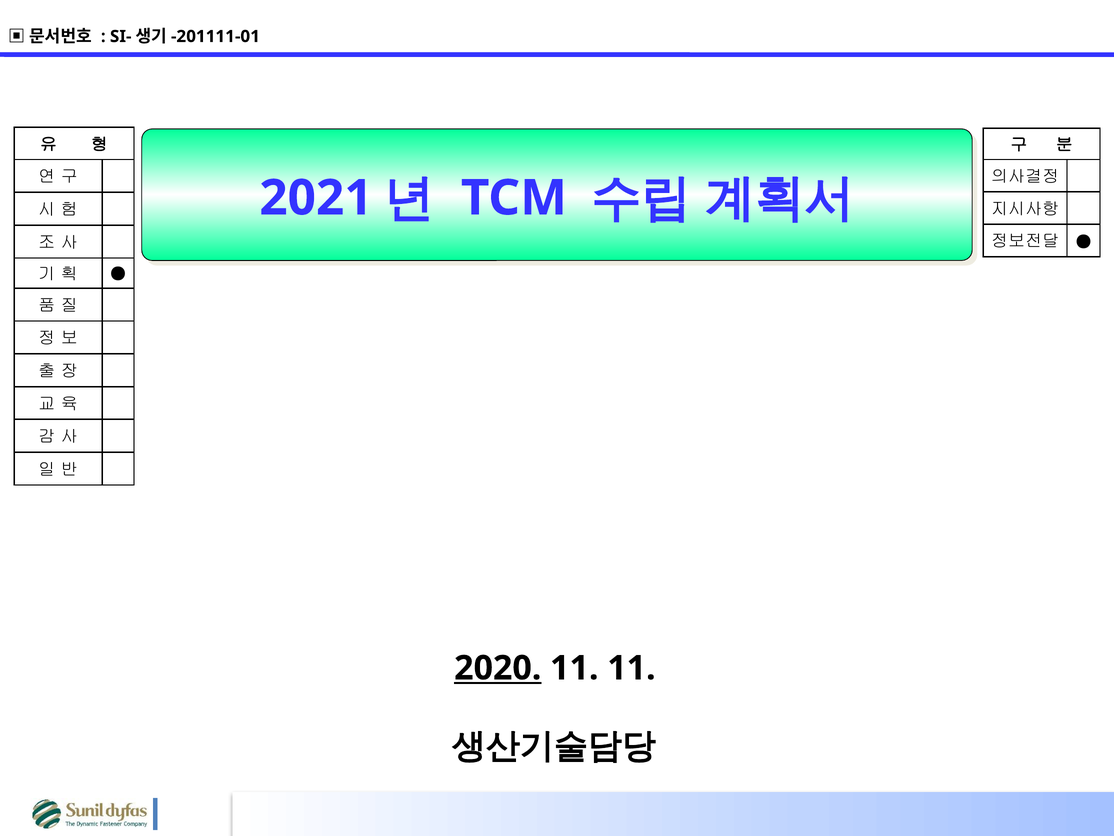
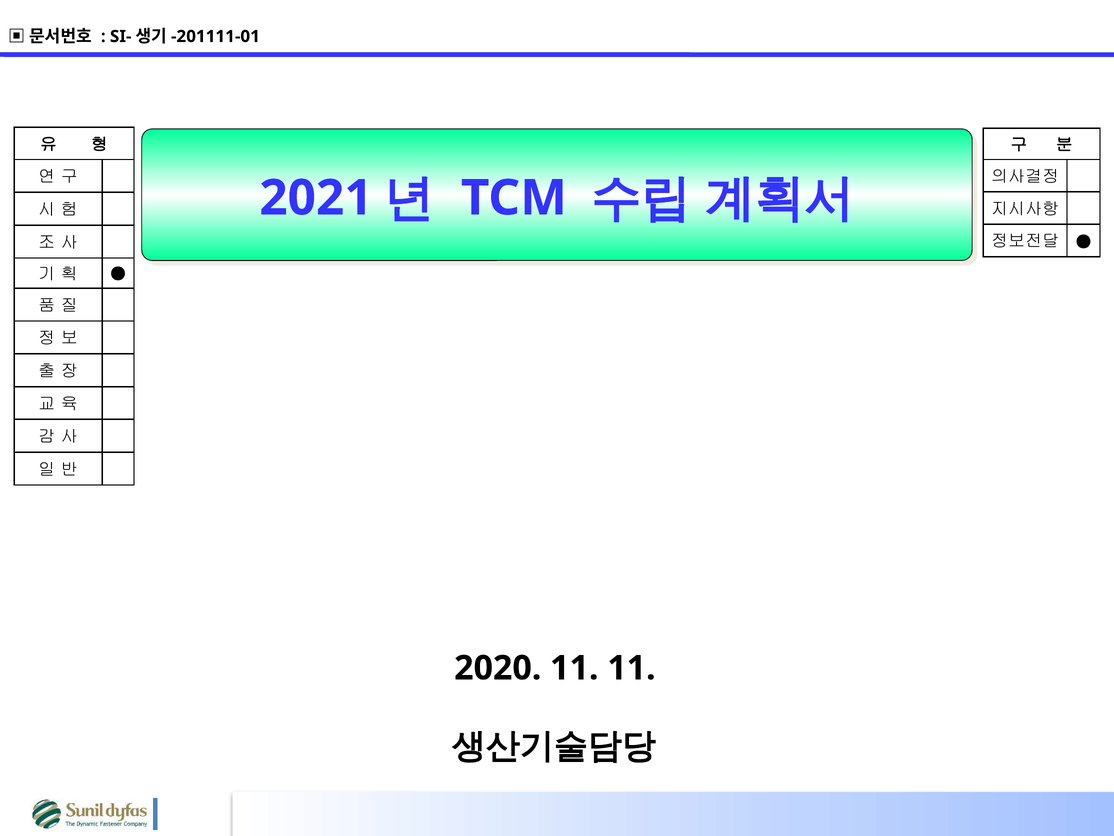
2020 underline: present -> none
